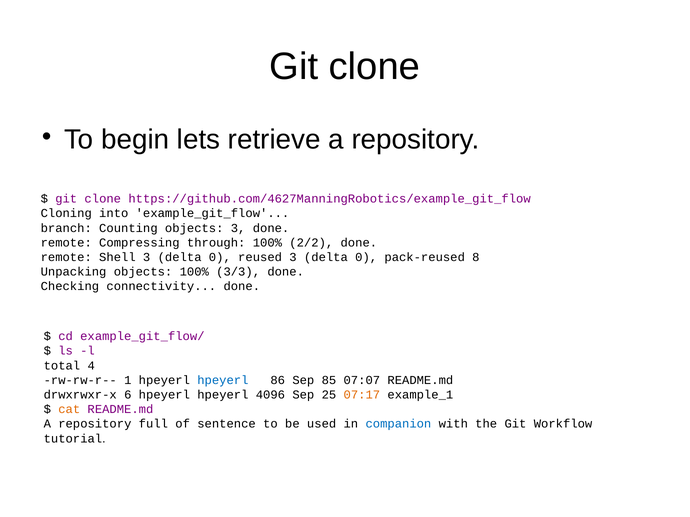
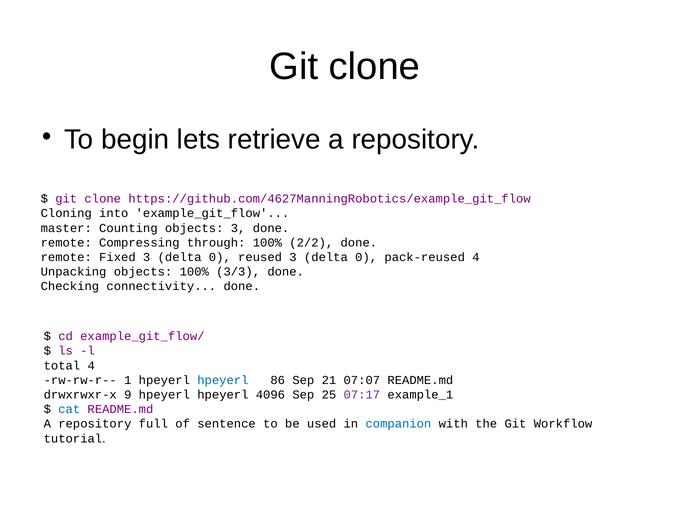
branch: branch -> master
Shell: Shell -> Fixed
pack-reused 8: 8 -> 4
85: 85 -> 21
6: 6 -> 9
07:17 colour: orange -> purple
cat colour: orange -> blue
